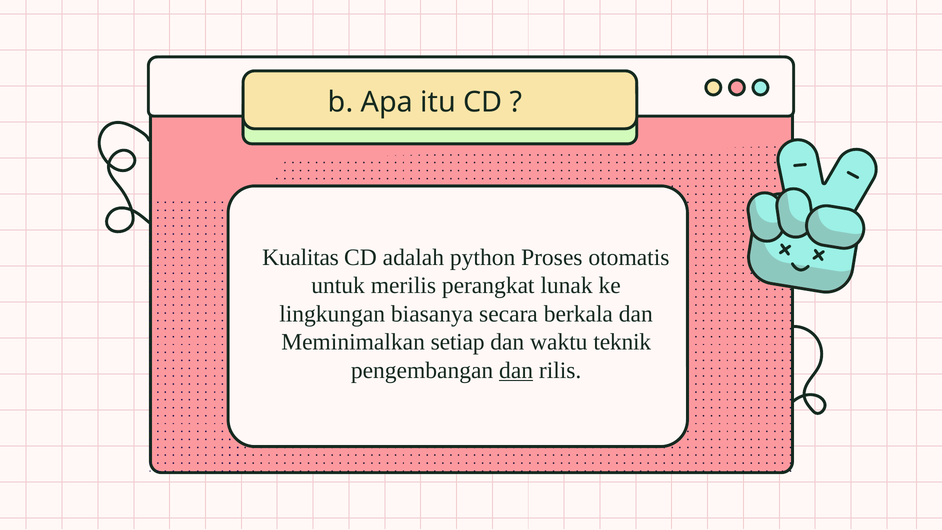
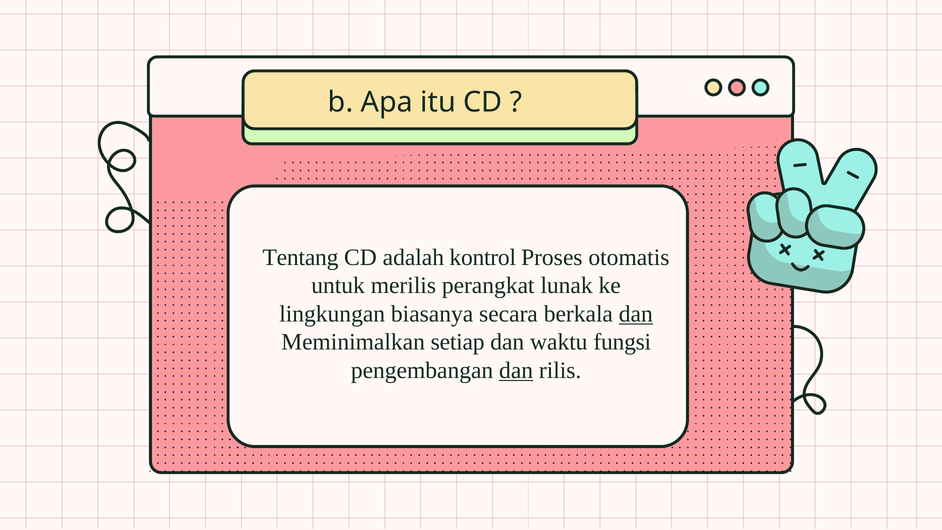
Kualitas: Kualitas -> Tentang
python: python -> kontrol
dan at (636, 314) underline: none -> present
teknik: teknik -> fungsi
